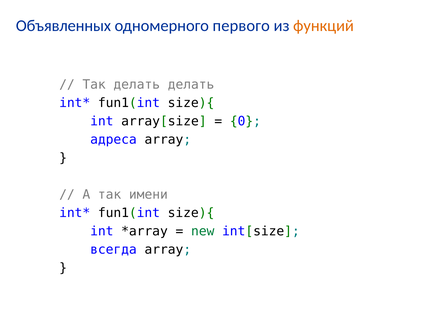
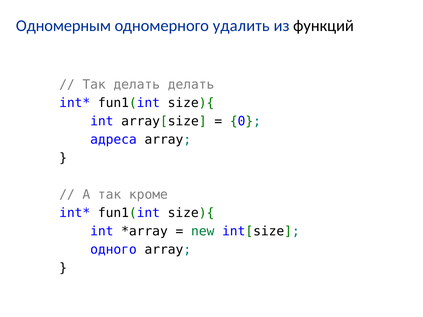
Объявленных: Объявленных -> Одномерным
первого: первого -> удалить
функций colour: orange -> black
имени: имени -> кроме
всегда: всегда -> одного
